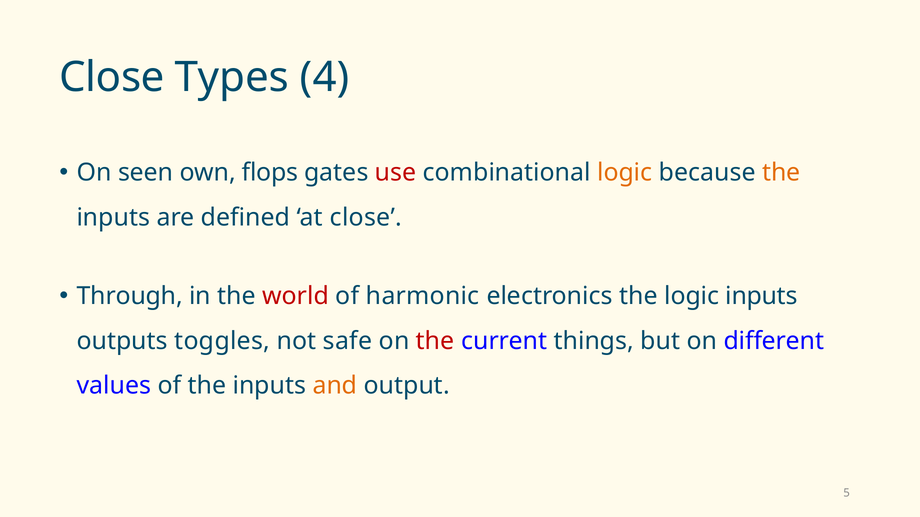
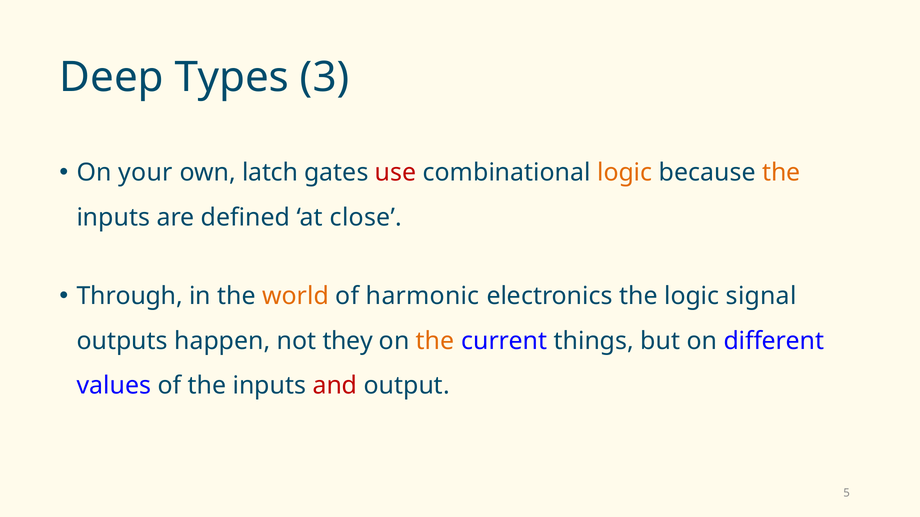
Close at (112, 77): Close -> Deep
4: 4 -> 3
seen: seen -> your
flops: flops -> latch
world colour: red -> orange
logic inputs: inputs -> signal
toggles: toggles -> happen
safe: safe -> they
the at (435, 341) colour: red -> orange
and colour: orange -> red
